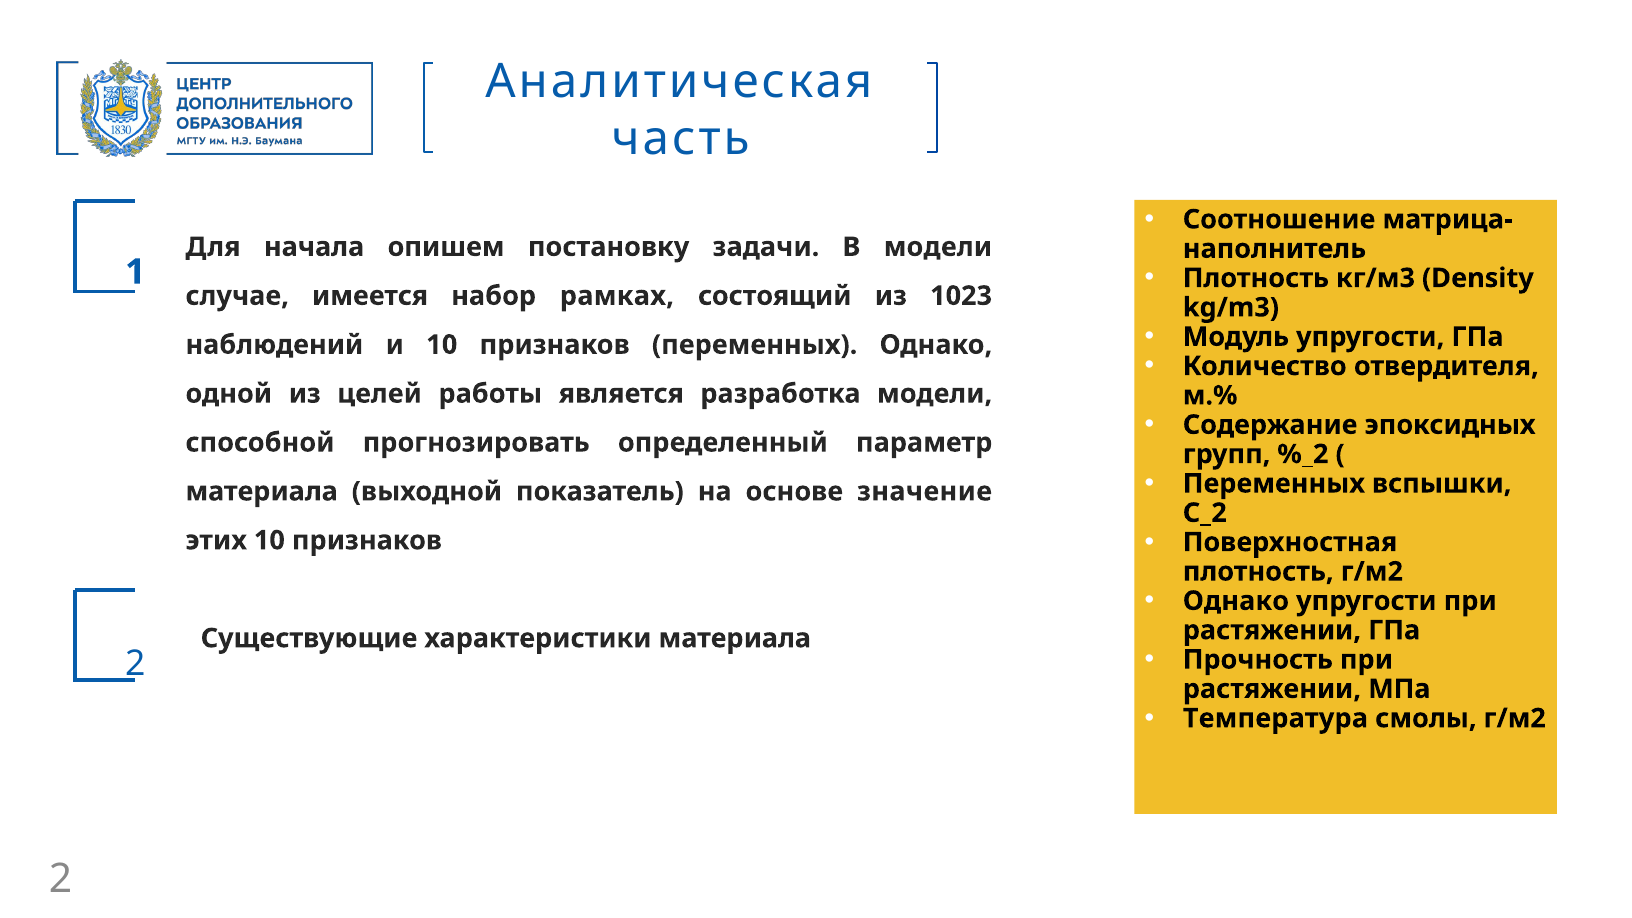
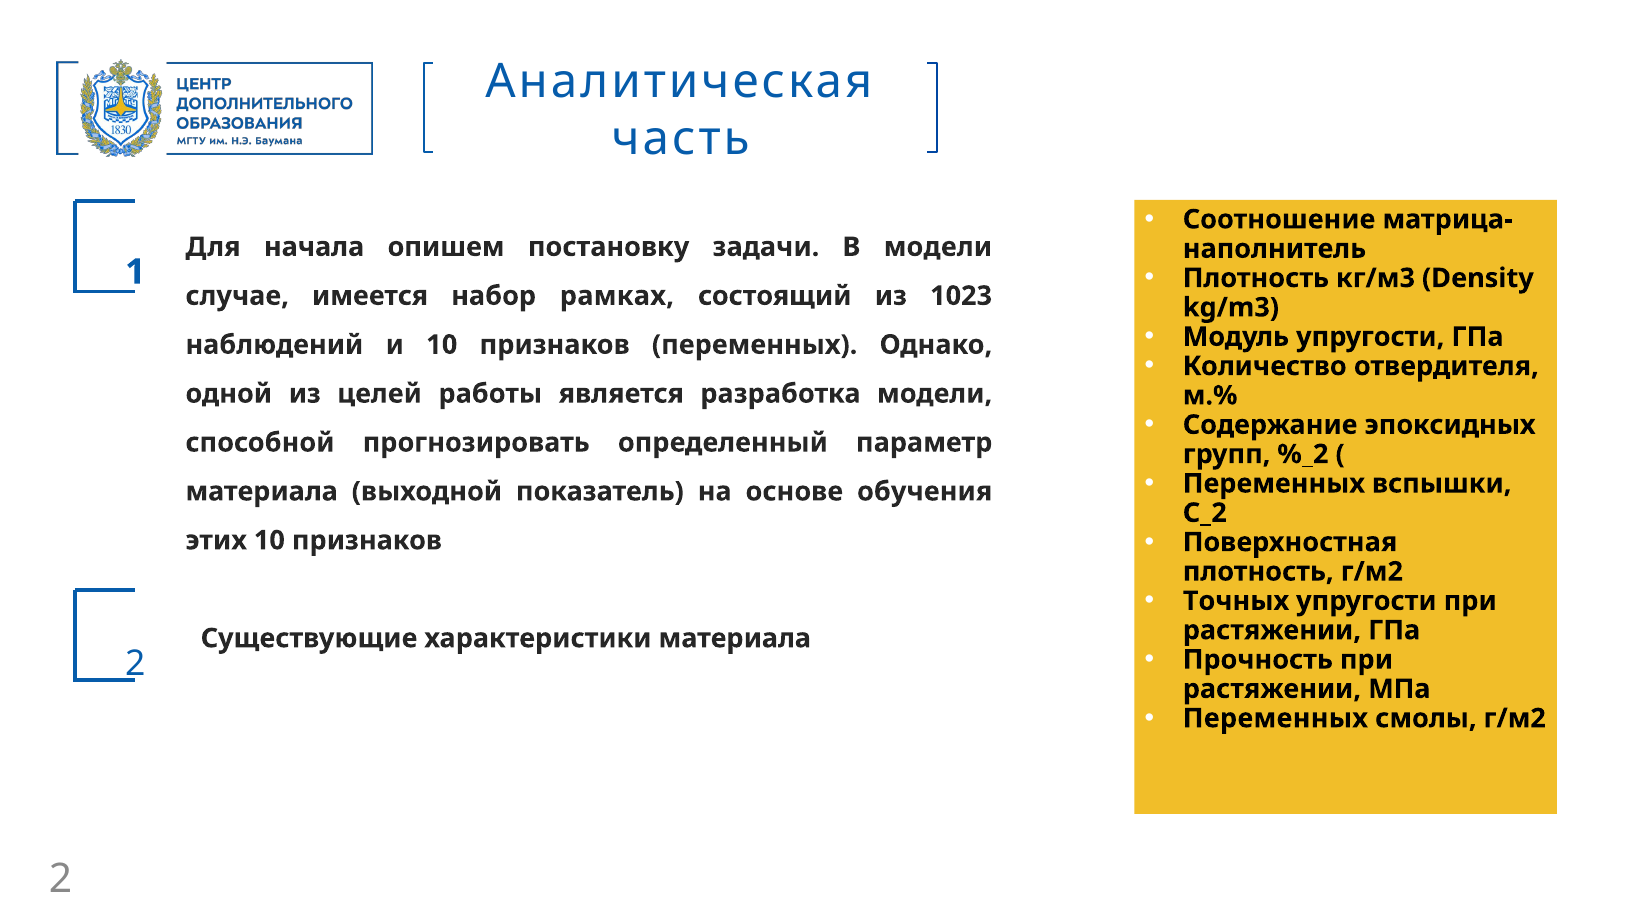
значение: значение -> обучения
Однако at (1236, 601): Однако -> Точных
Температура at (1275, 718): Температура -> Переменных
